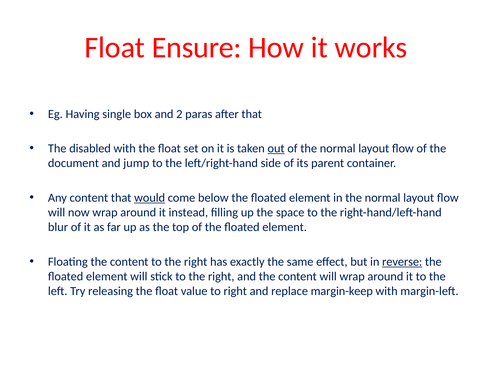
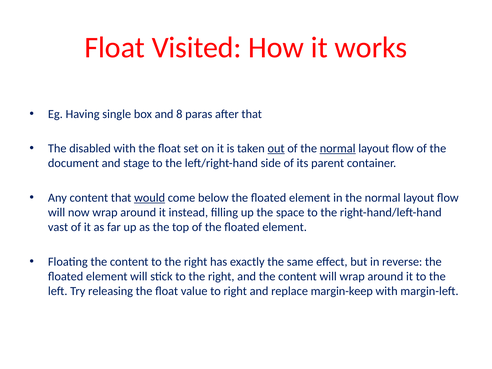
Ensure: Ensure -> Visited
2: 2 -> 8
normal at (338, 148) underline: none -> present
jump: jump -> stage
blur: blur -> vast
reverse underline: present -> none
